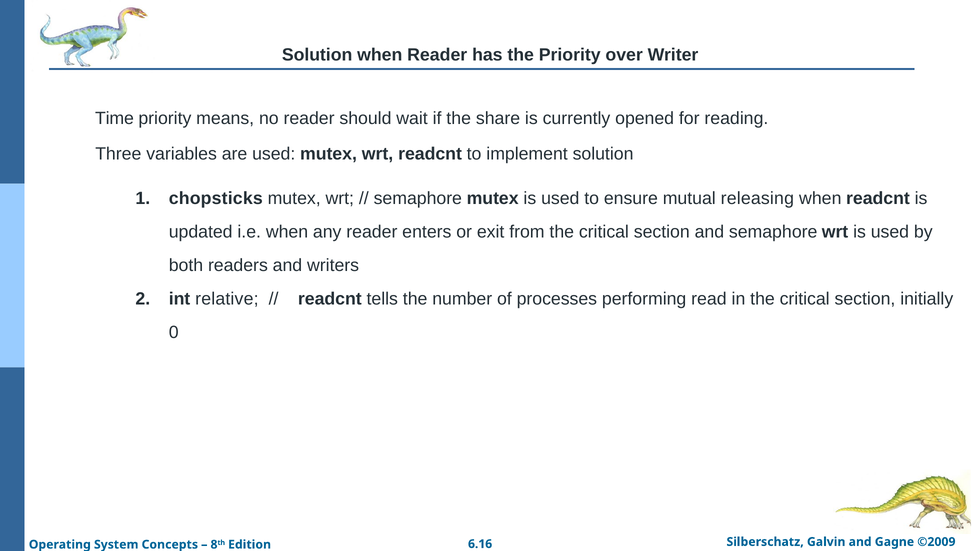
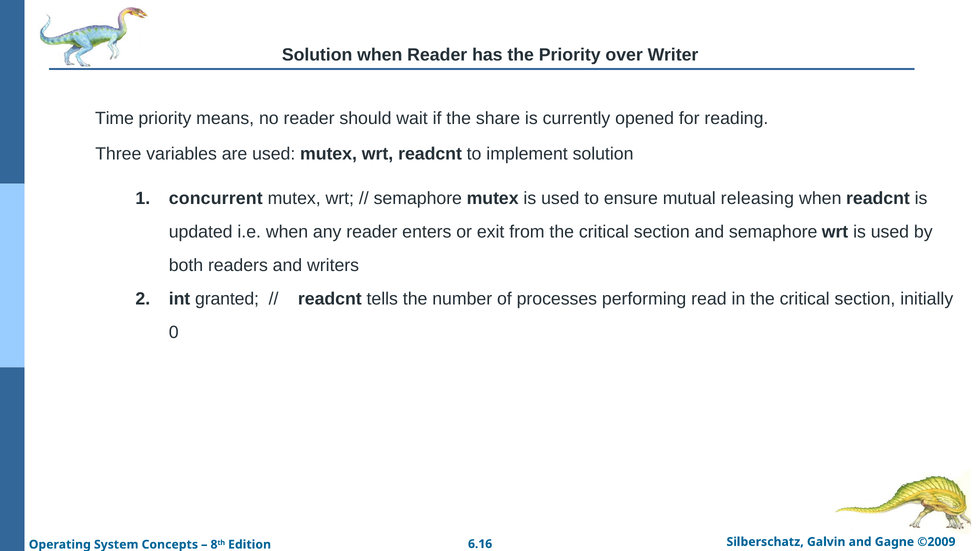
chopsticks: chopsticks -> concurrent
relative: relative -> granted
